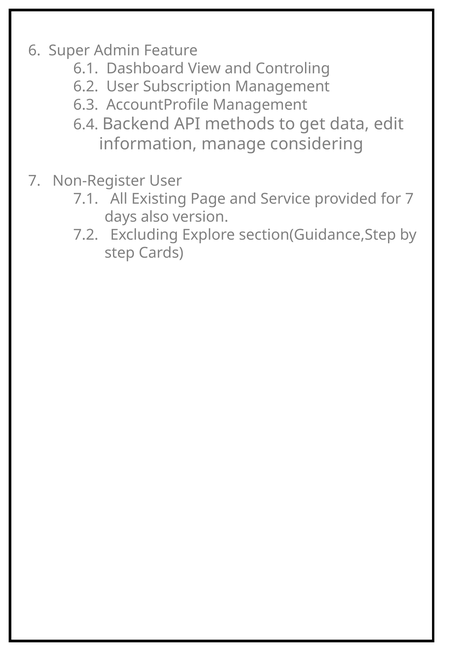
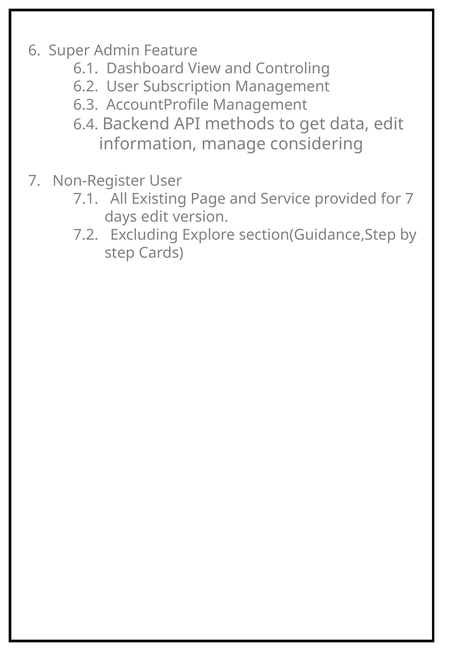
days also: also -> edit
